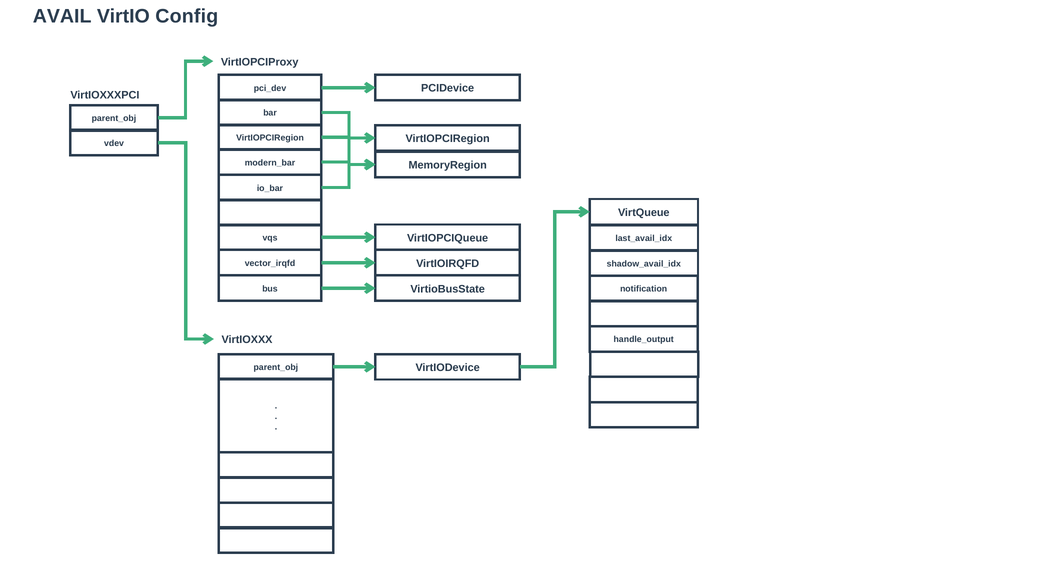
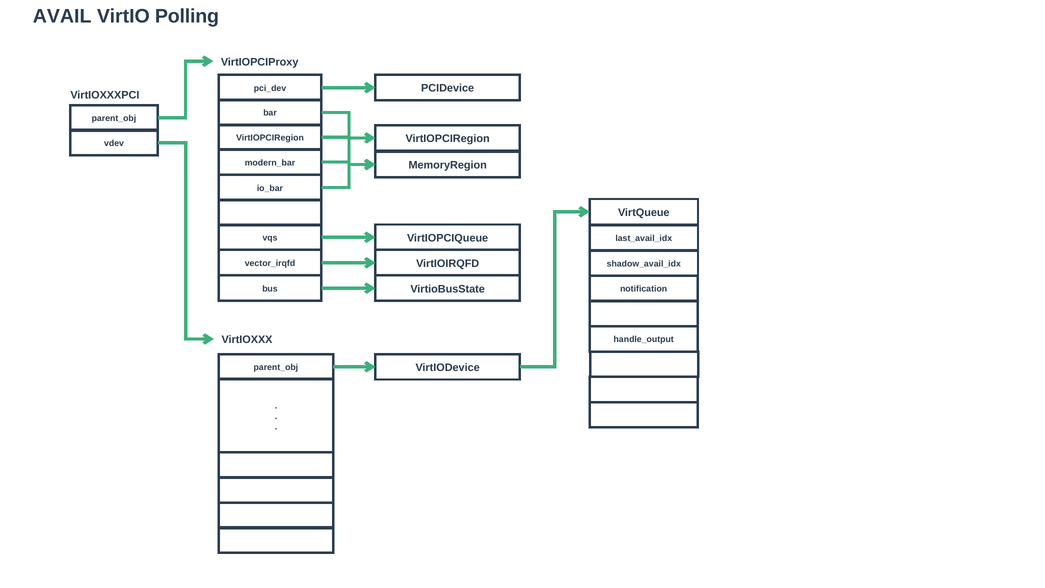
Config: Config -> Polling
